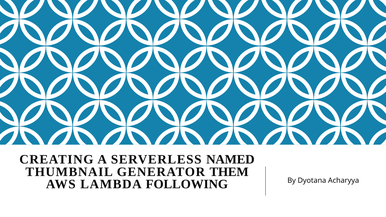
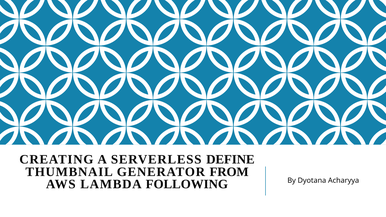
NAMED: NAMED -> DEFINE
THEM: THEM -> FROM
